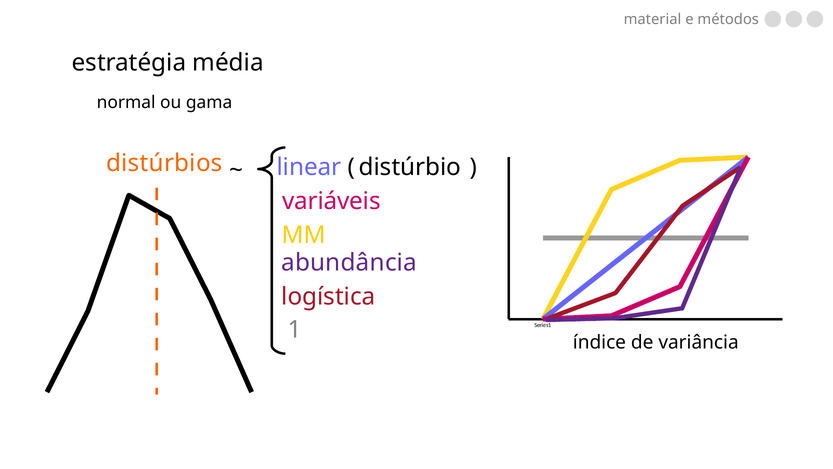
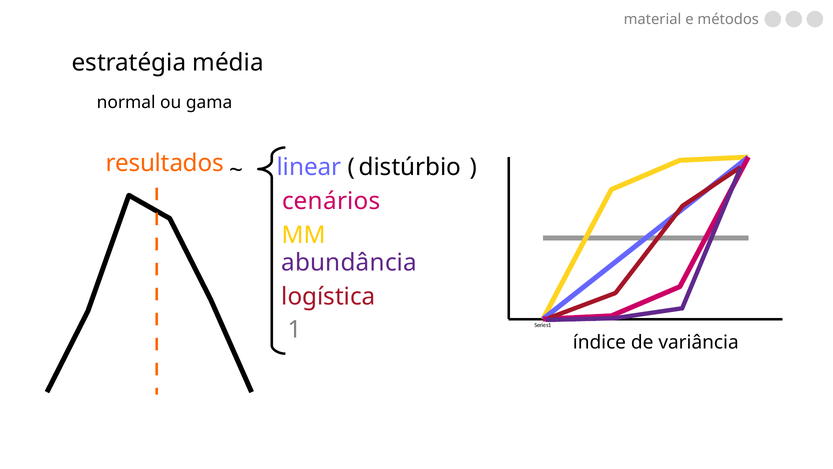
distúrbios: distúrbios -> resultados
variáveis: variáveis -> cenários
